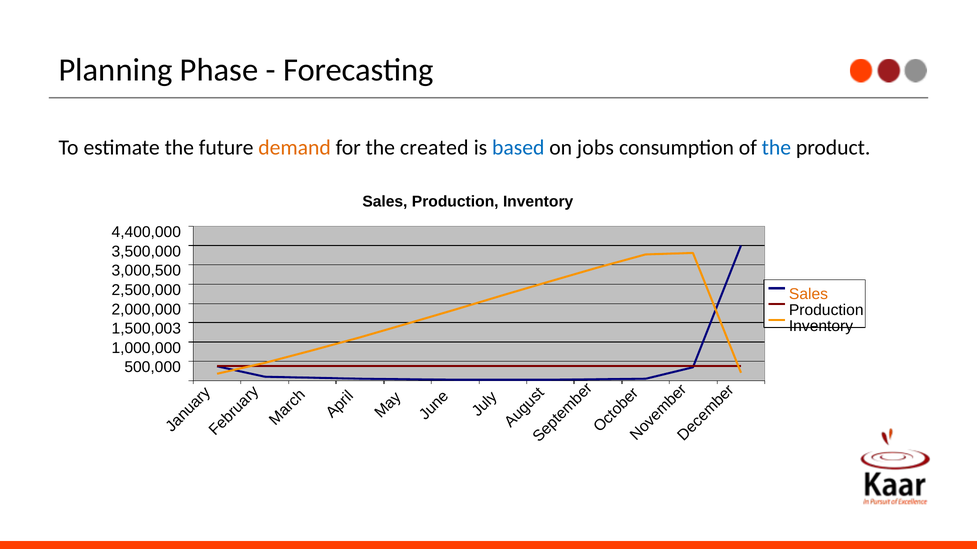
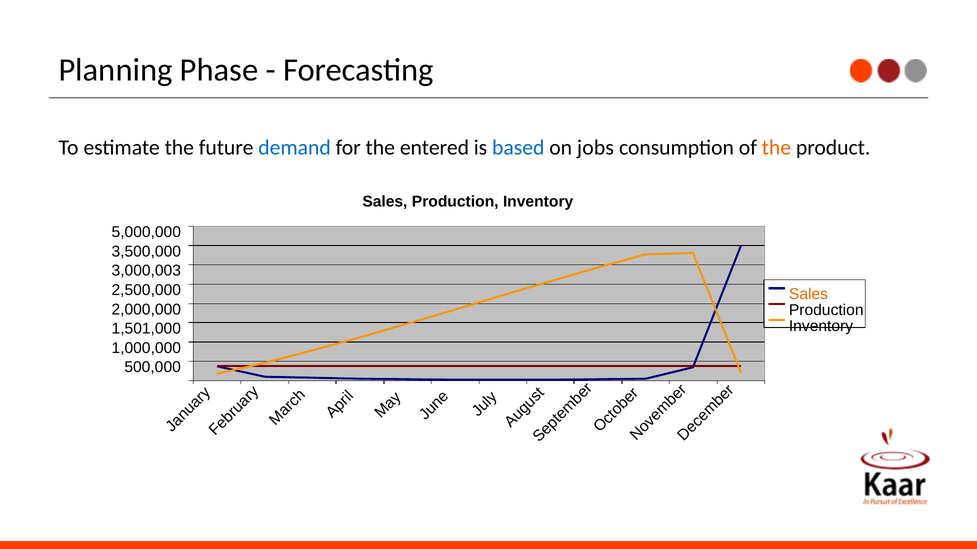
demand colour: orange -> blue
created: created -> entered
the at (776, 148) colour: blue -> orange
4,400,000: 4,400,000 -> 5,000,000
3,000,500: 3,000,500 -> 3,000,003
1,500,003: 1,500,003 -> 1,501,000
